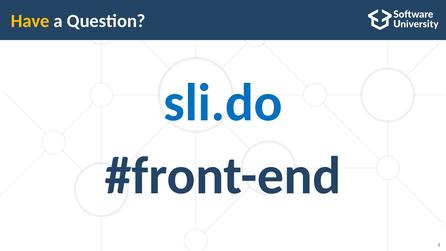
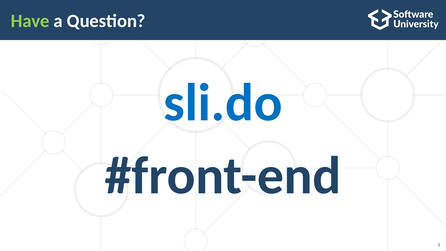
Have colour: yellow -> light green
